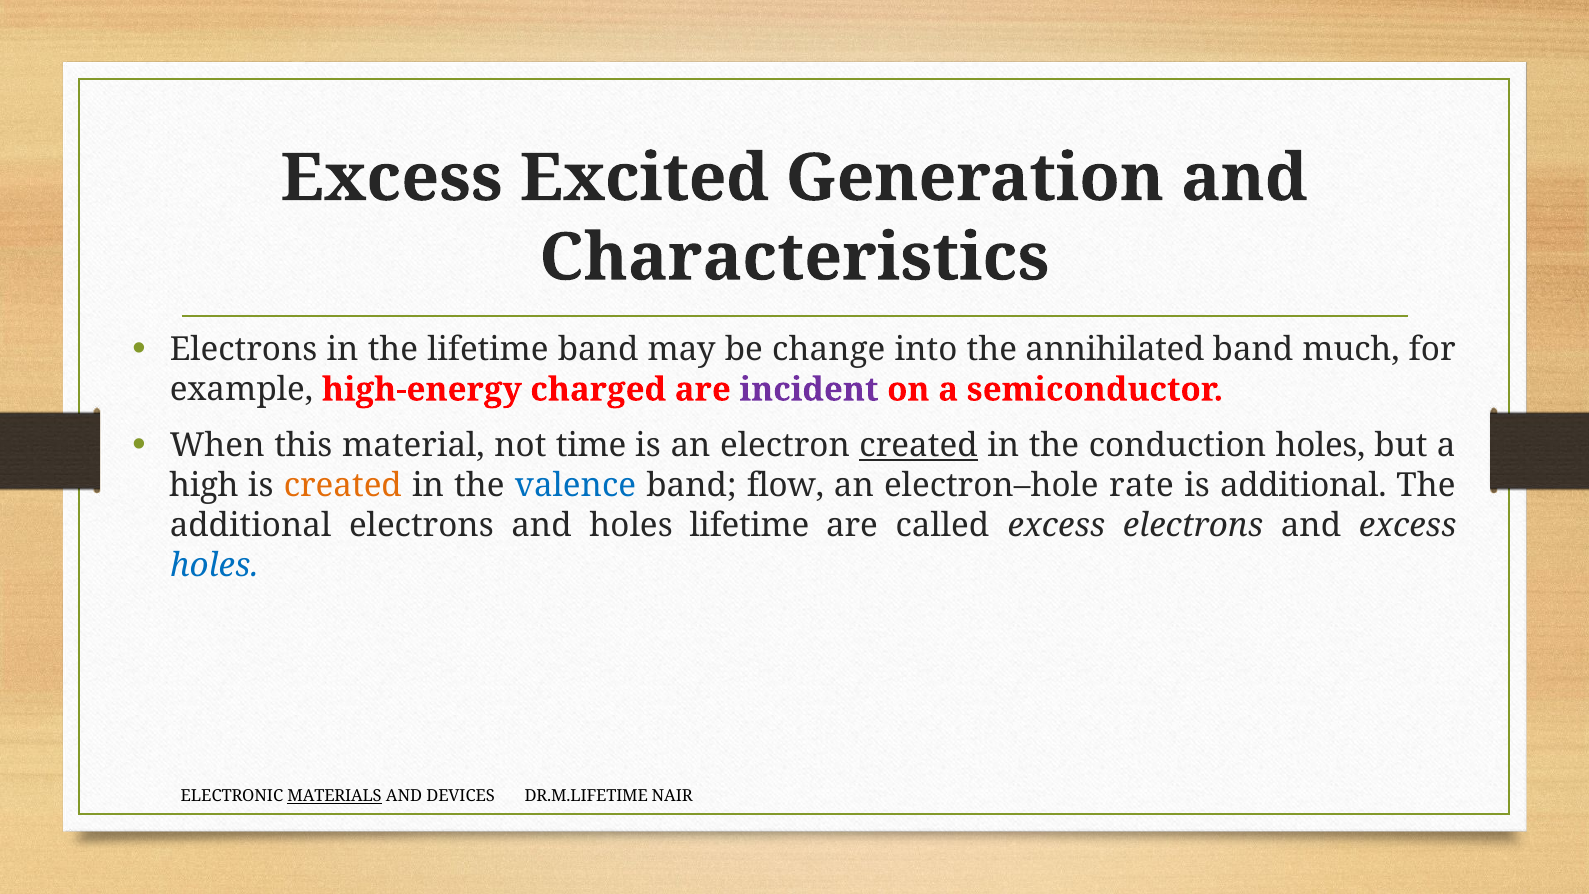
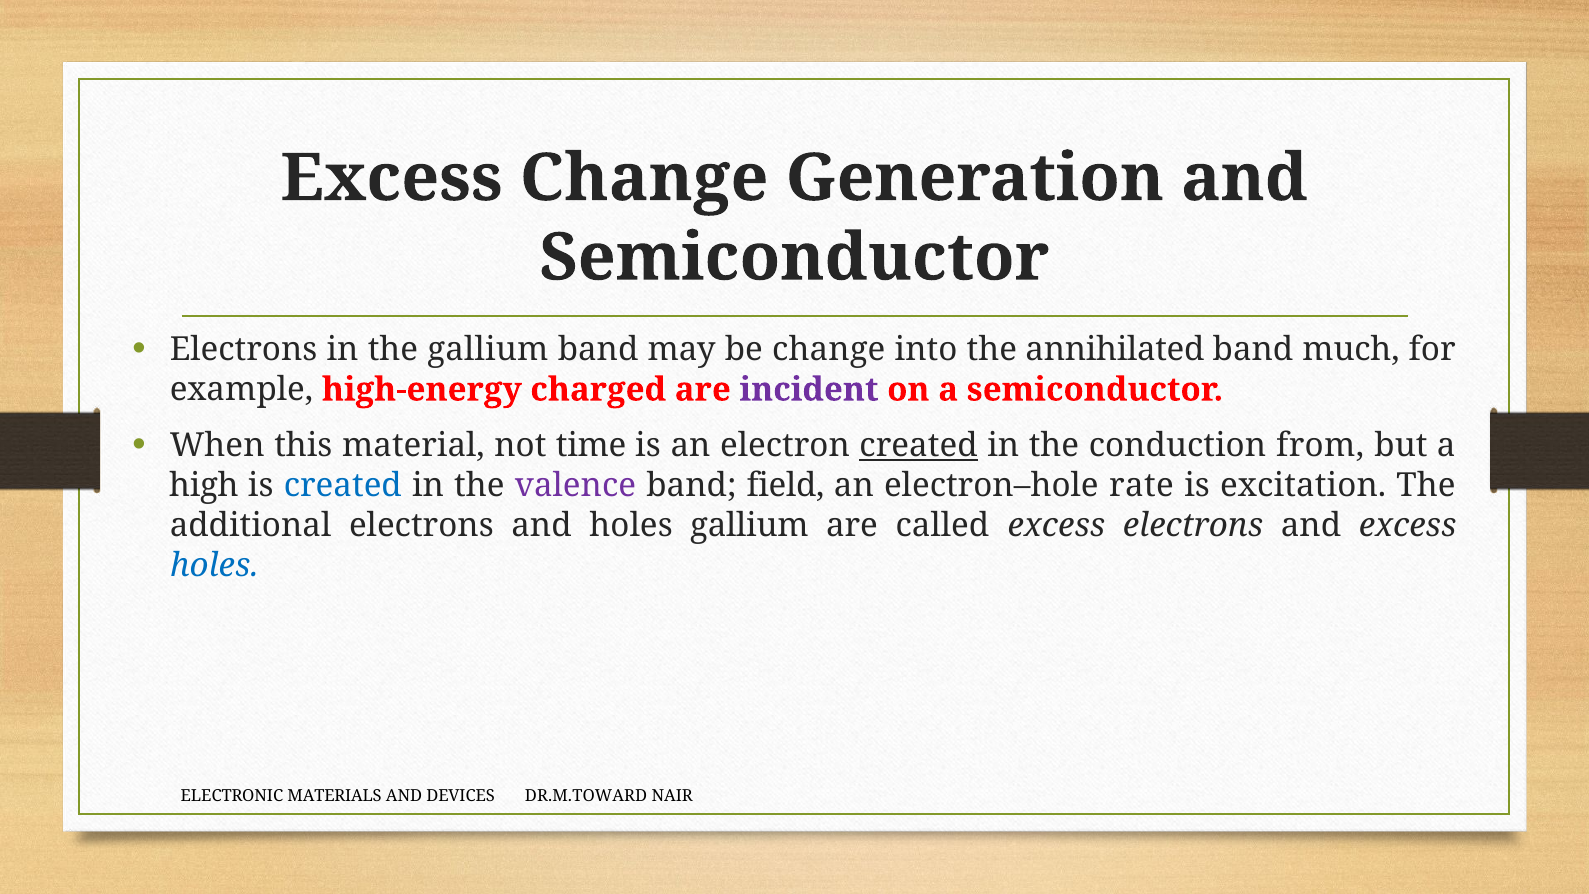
Excess Excited: Excited -> Change
Characteristics at (794, 258): Characteristics -> Semiconductor
the lifetime: lifetime -> gallium
conduction holes: holes -> from
created at (343, 486) colour: orange -> blue
valence colour: blue -> purple
flow: flow -> field
is additional: additional -> excitation
holes lifetime: lifetime -> gallium
MATERIALS underline: present -> none
DR.M.LIFETIME: DR.M.LIFETIME -> DR.M.TOWARD
